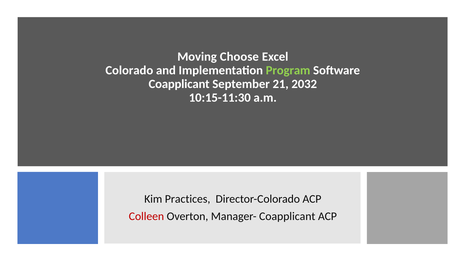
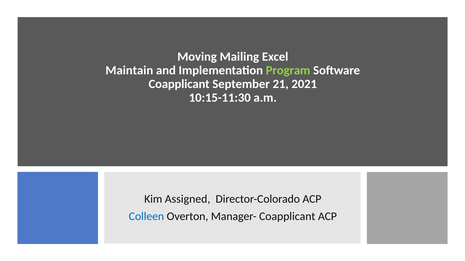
Choose: Choose -> Mailing
Colorado: Colorado -> Maintain
2032: 2032 -> 2021
Practices: Practices -> Assigned
Colleen colour: red -> blue
